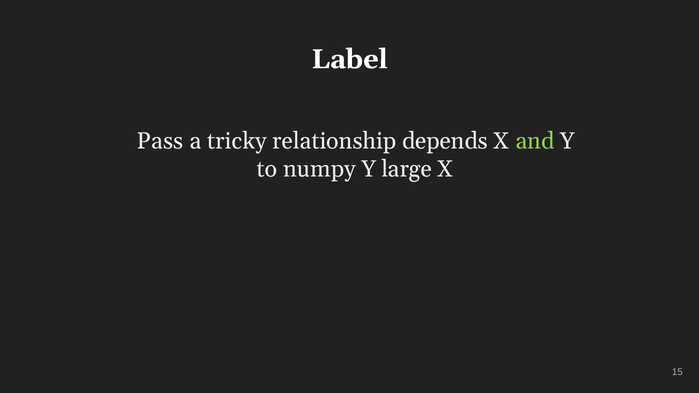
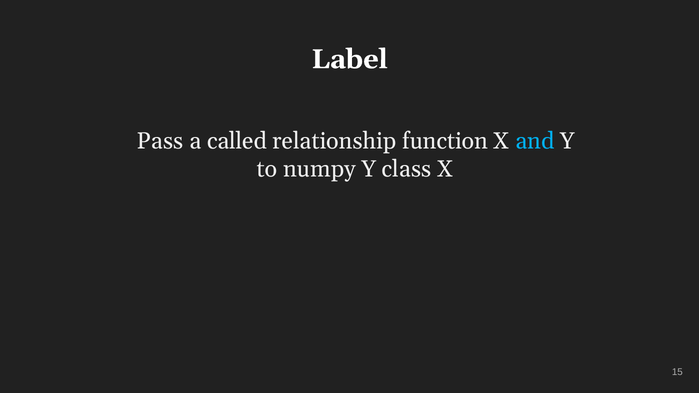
tricky: tricky -> called
depends: depends -> function
and colour: light green -> light blue
large: large -> class
